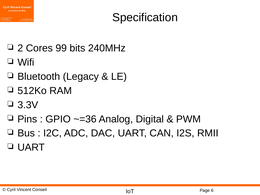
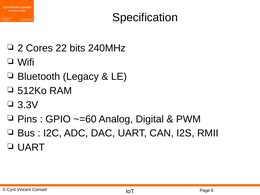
99: 99 -> 22
~=36: ~=36 -> ~=60
